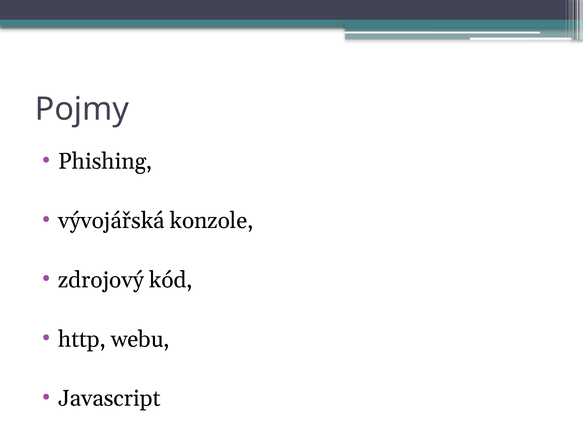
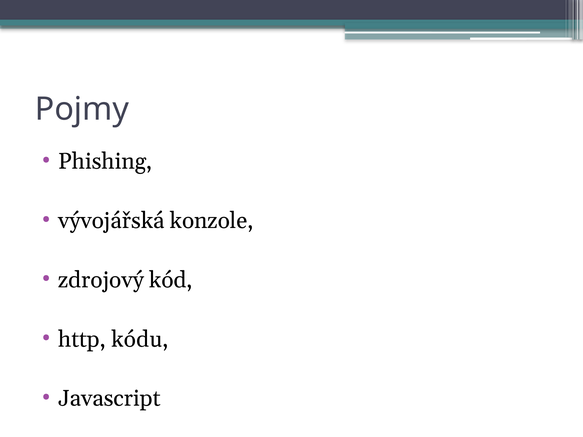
webu: webu -> kódu
